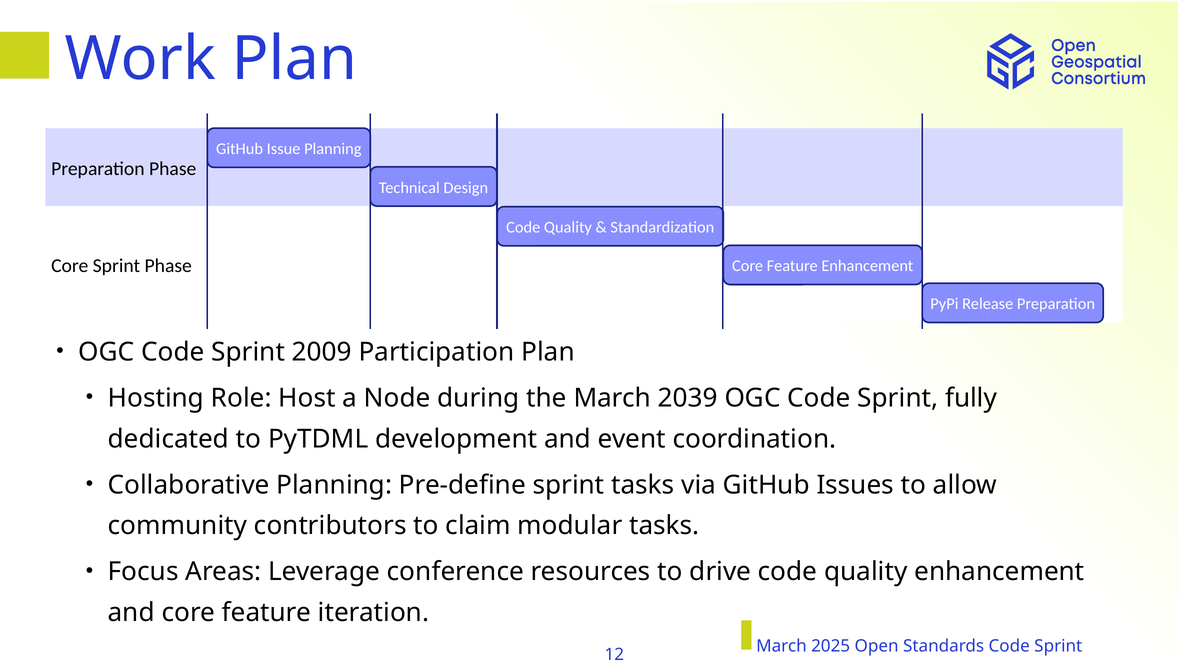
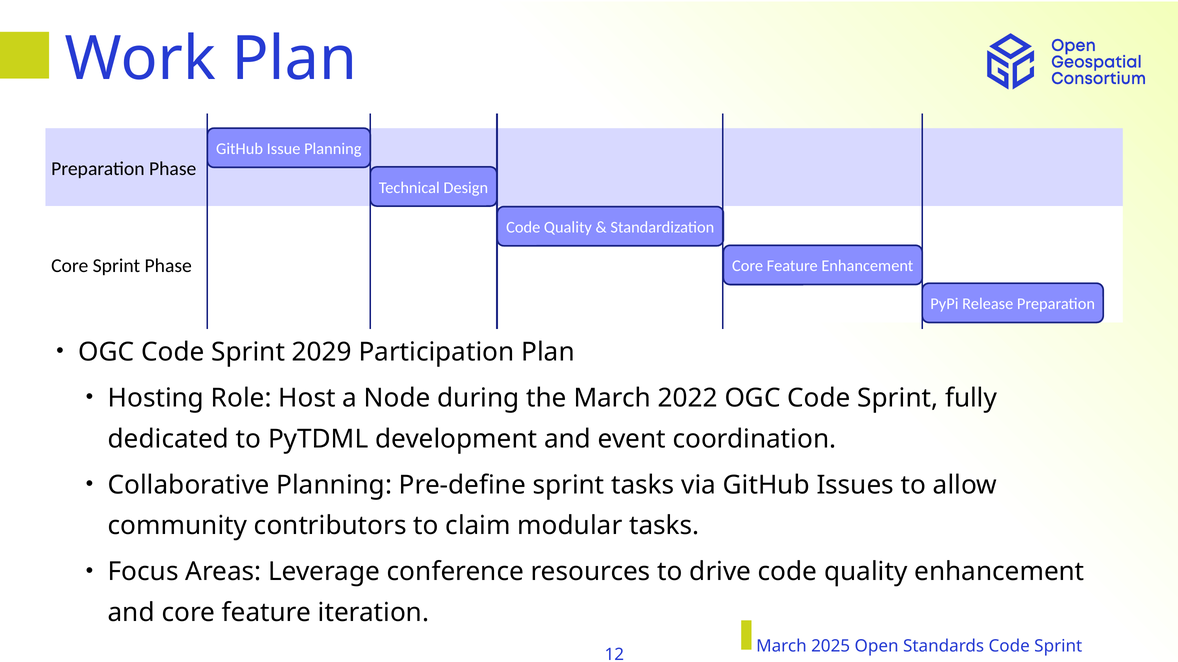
2009: 2009 -> 2029
2039: 2039 -> 2022
